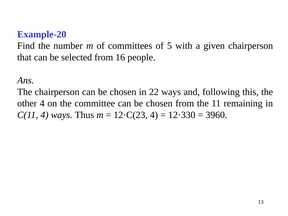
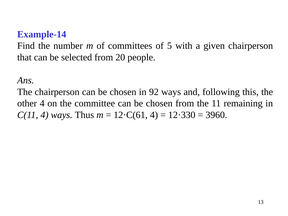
Example-20: Example-20 -> Example-14
16: 16 -> 20
22: 22 -> 92
12·C(23: 12·C(23 -> 12·C(61
